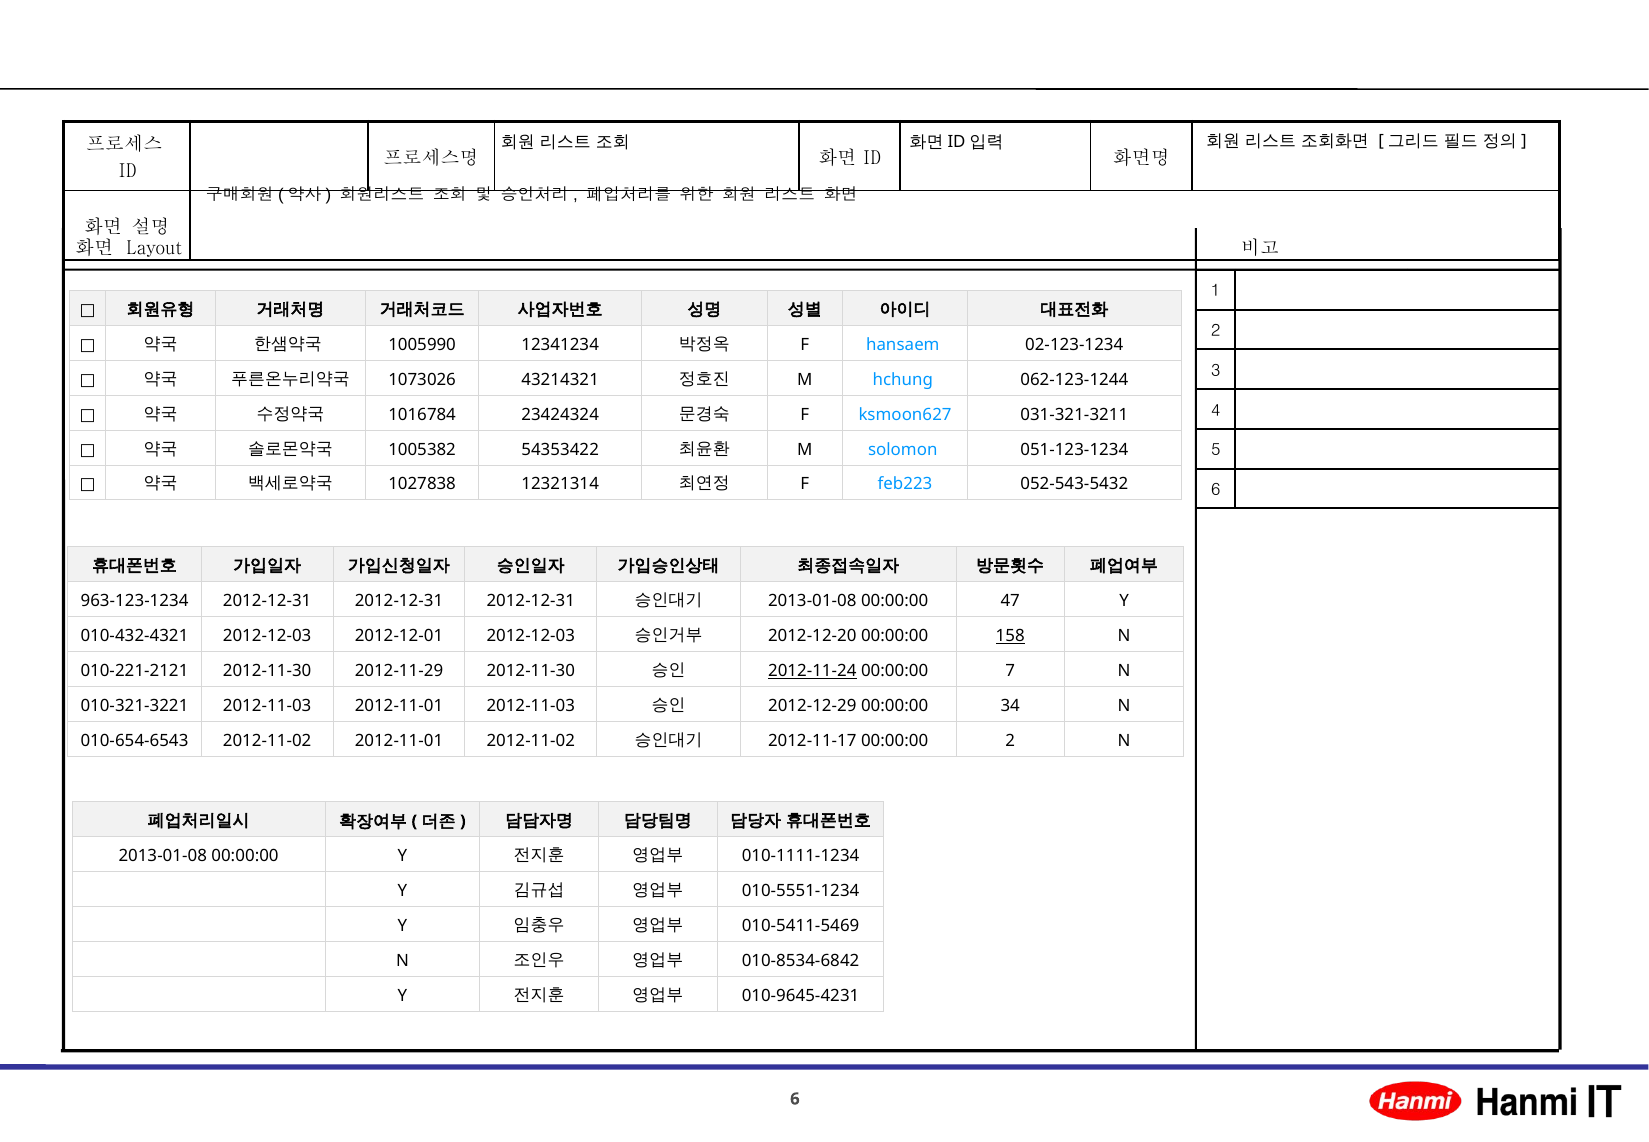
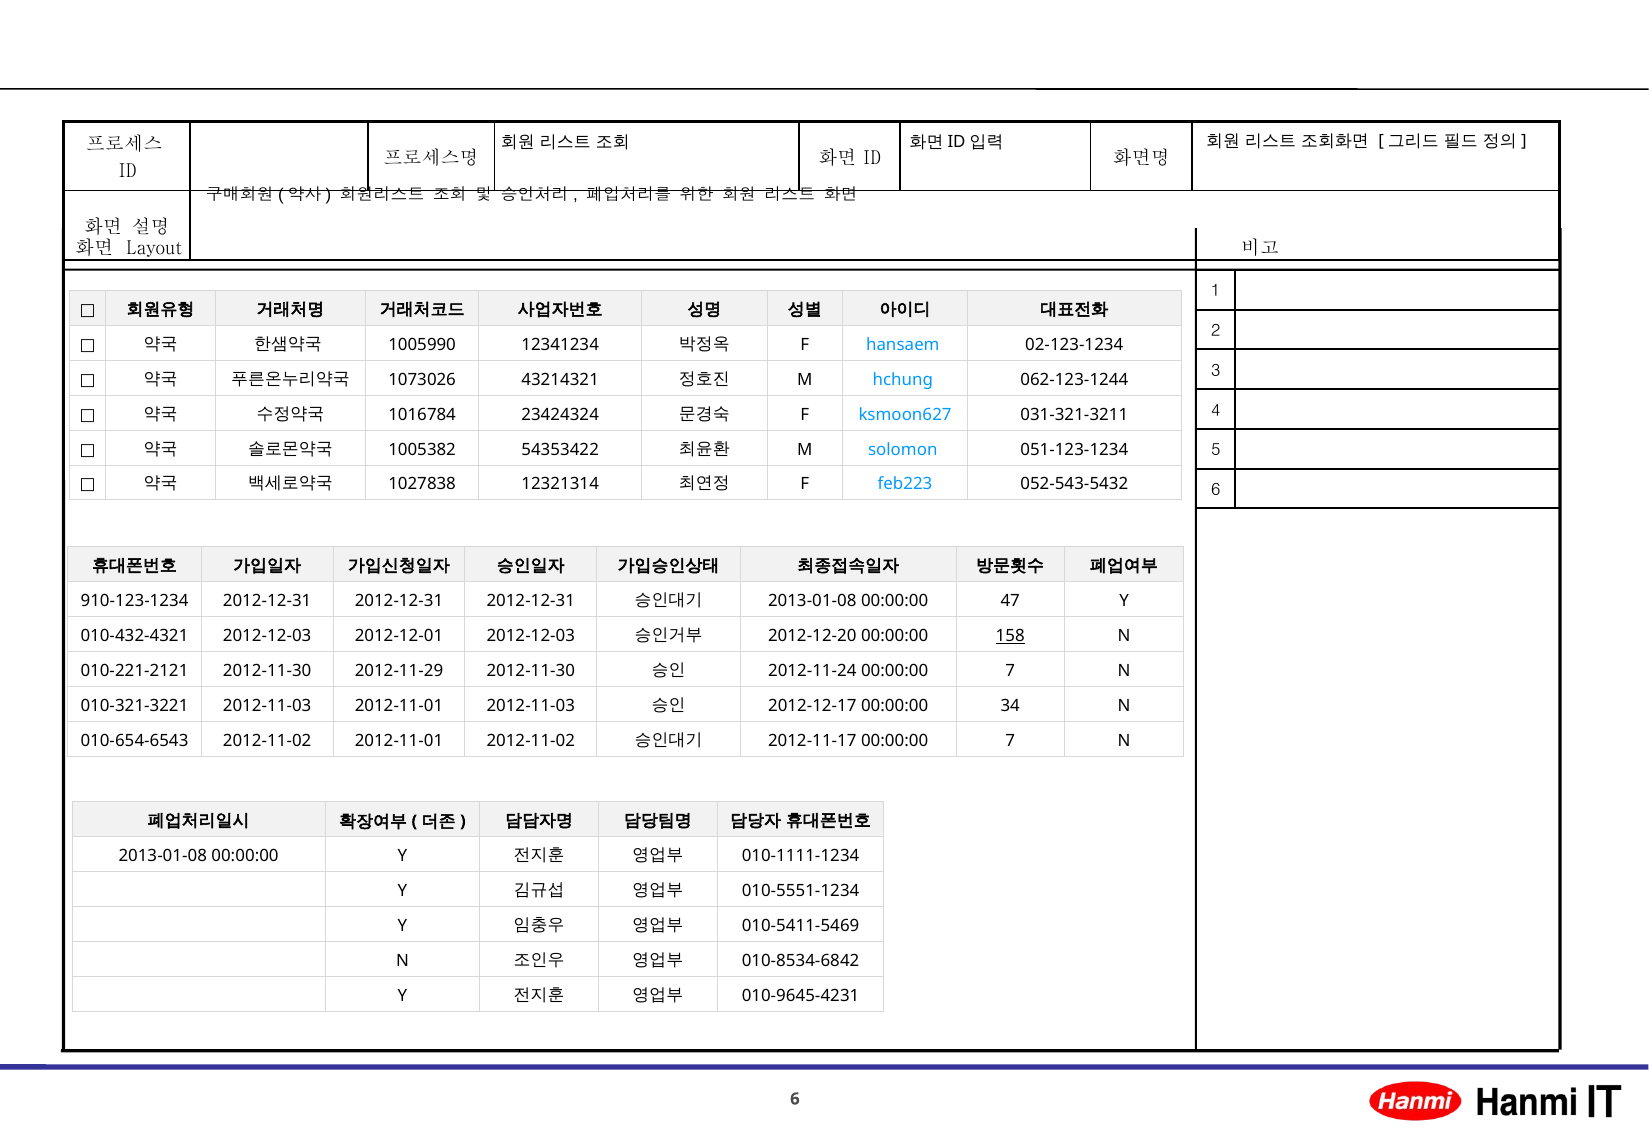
963-123-1234: 963-123-1234 -> 910-123-1234
2012-11-24 underline: present -> none
2012-12-29: 2012-12-29 -> 2012-12-17
2012-11-17 00:00:00 2: 2 -> 7
